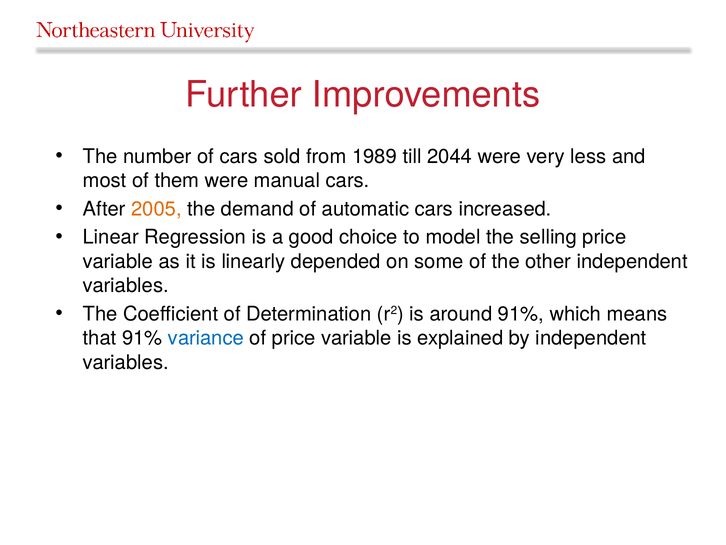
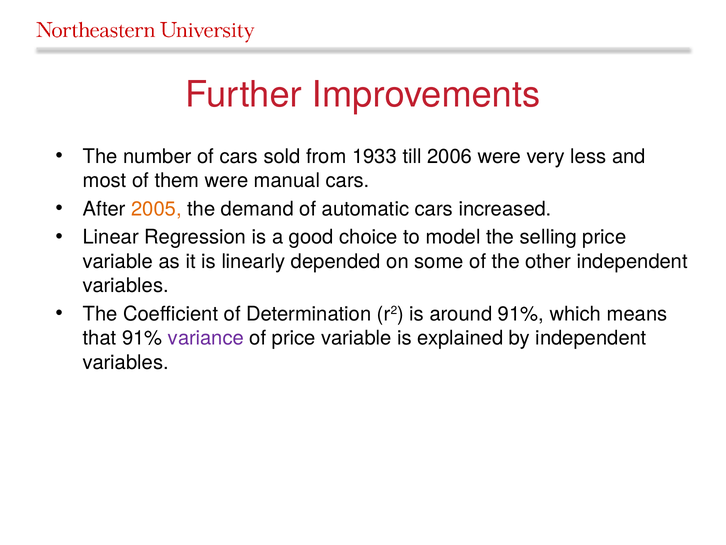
1989: 1989 -> 1933
2044: 2044 -> 2006
variance colour: blue -> purple
